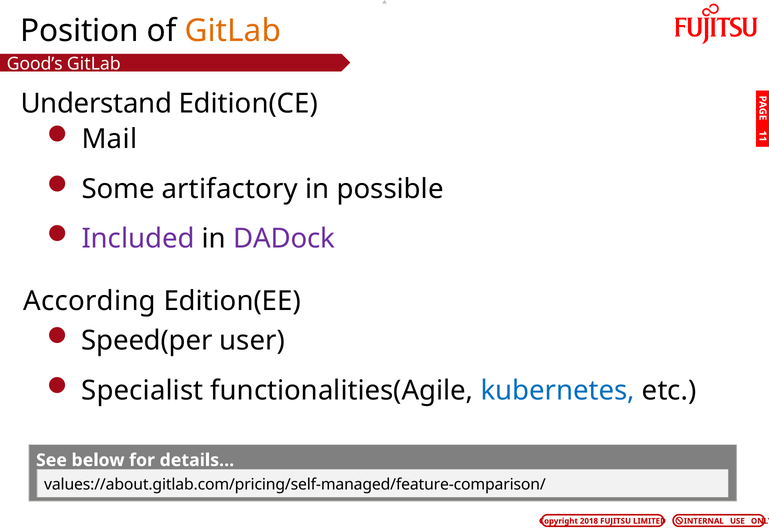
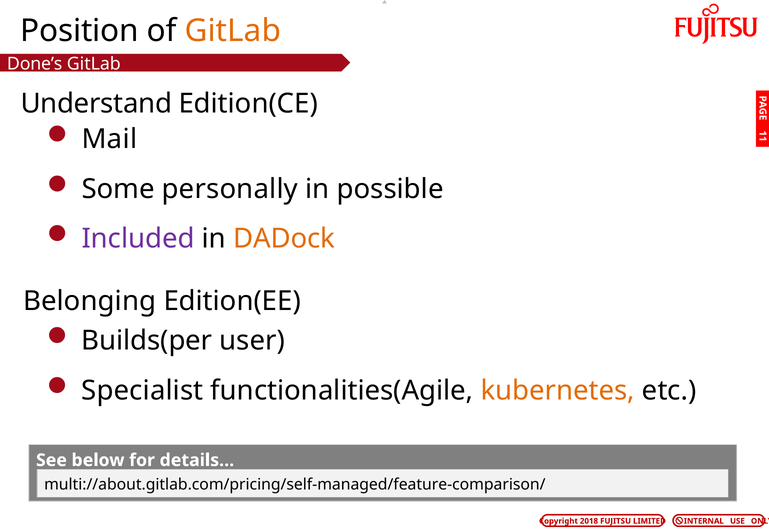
Good’s: Good’s -> Done’s
artifactory: artifactory -> personally
DADock colour: purple -> orange
According: According -> Belonging
Speed(per: Speed(per -> Builds(per
kubernetes colour: blue -> orange
values://about.gitlab.com/pricing/self-managed/feature-comparison/: values://about.gitlab.com/pricing/self-managed/feature-comparison/ -> multi://about.gitlab.com/pricing/self-managed/feature-comparison/
